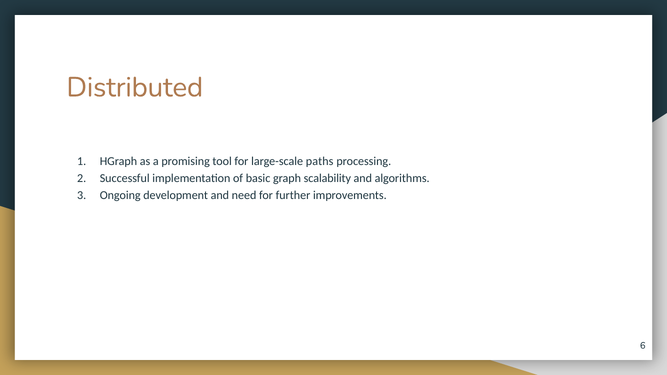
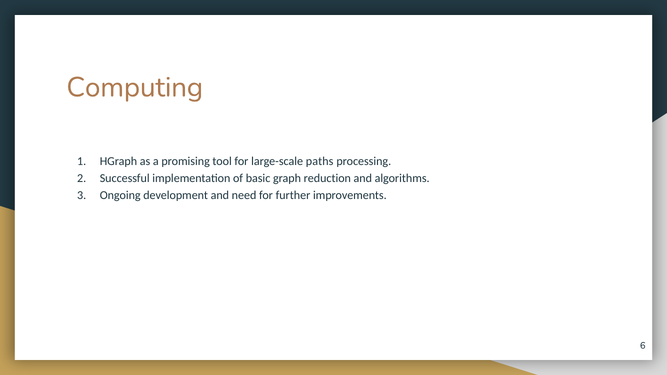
Distributed: Distributed -> Computing
scalability: scalability -> reduction
